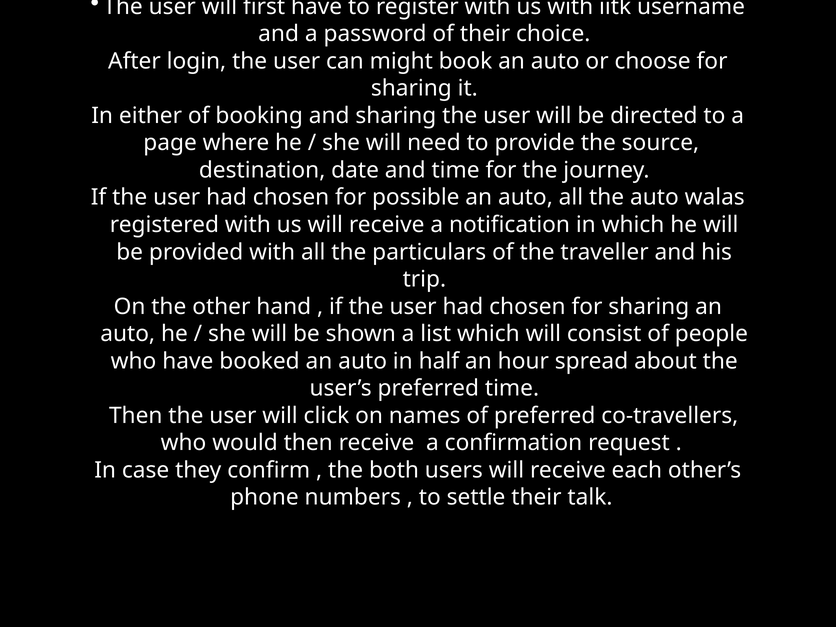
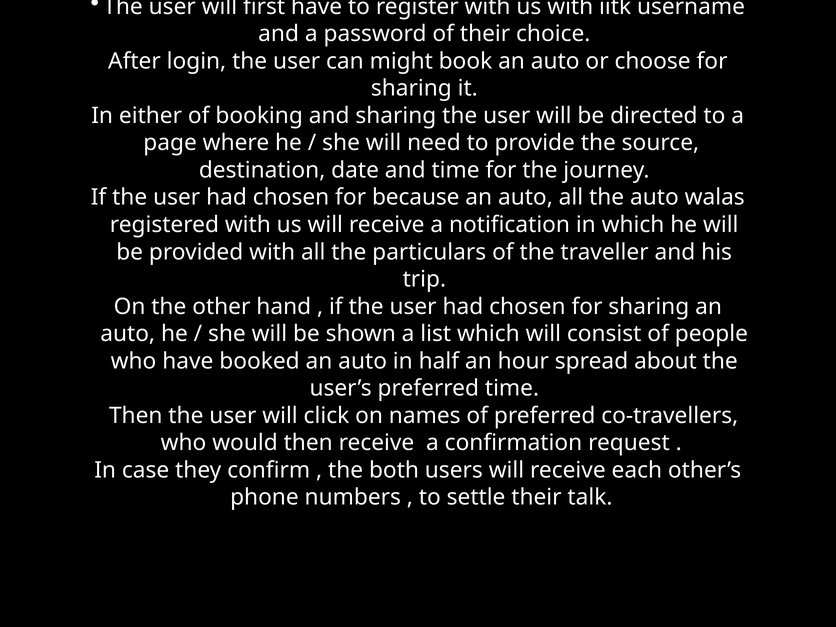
possible: possible -> because
